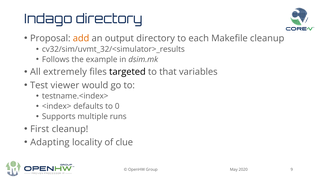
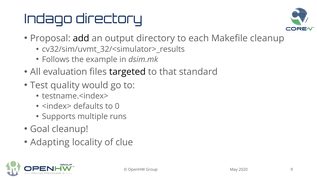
add colour: orange -> black
extremely: extremely -> evaluation
variables: variables -> standard
viewer: viewer -> quality
First: First -> Goal
